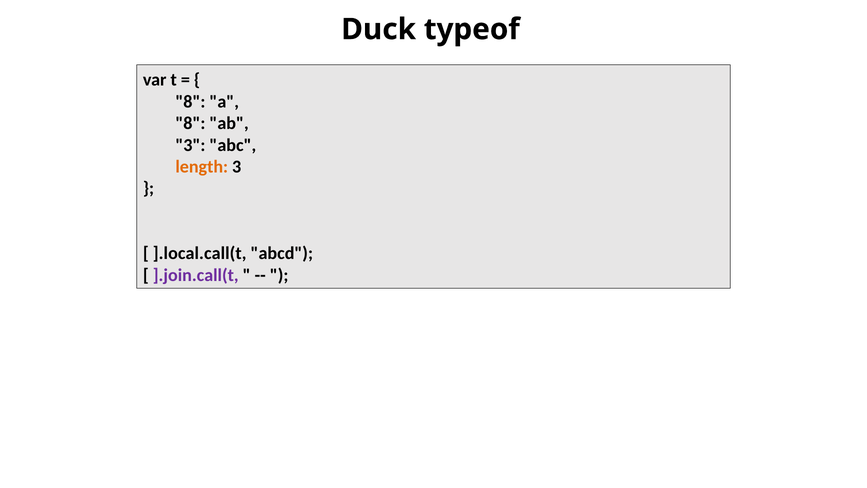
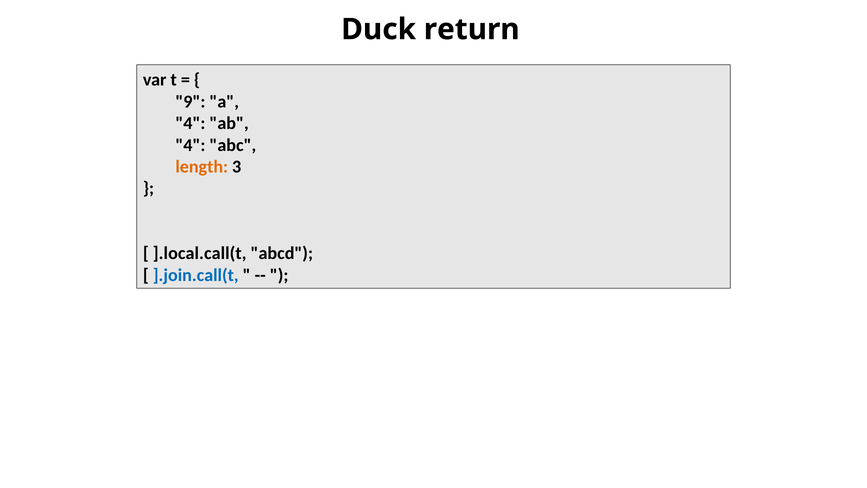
typeof: typeof -> return
8 at (190, 102): 8 -> 9
8 at (190, 123): 8 -> 4
3 at (190, 145): 3 -> 4
].join.call(t colour: purple -> blue
